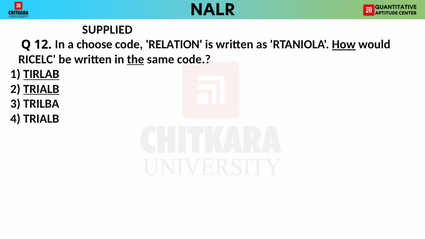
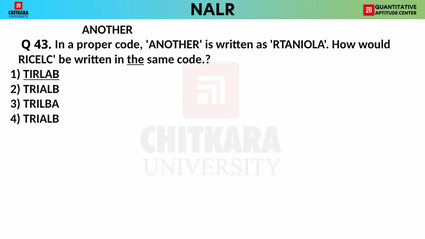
SUPPLIED at (107, 30): SUPPLIED -> ANOTHER
12: 12 -> 43
choose: choose -> proper
code RELATION: RELATION -> ANOTHER
How underline: present -> none
TRIALB at (41, 89) underline: present -> none
